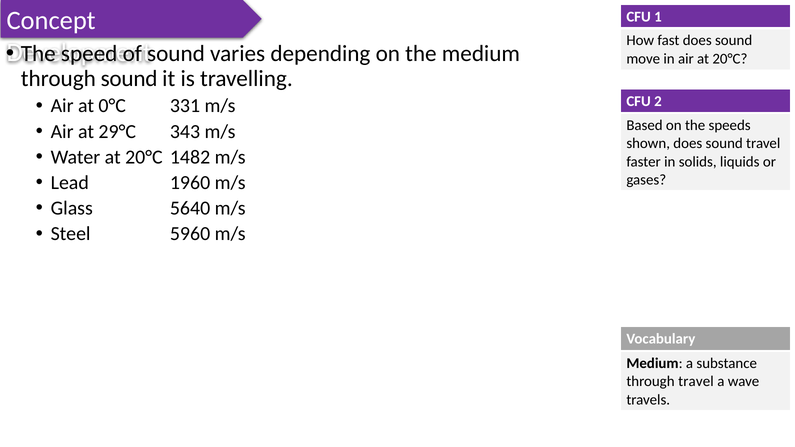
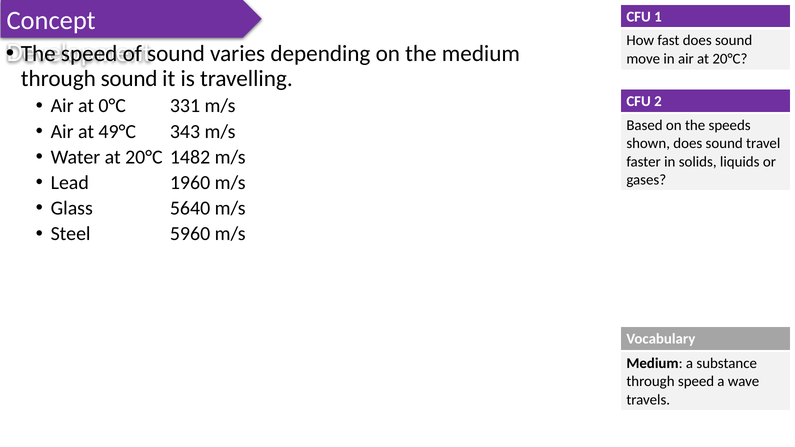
29°C: 29°C -> 49°C
through travel: travel -> speed
